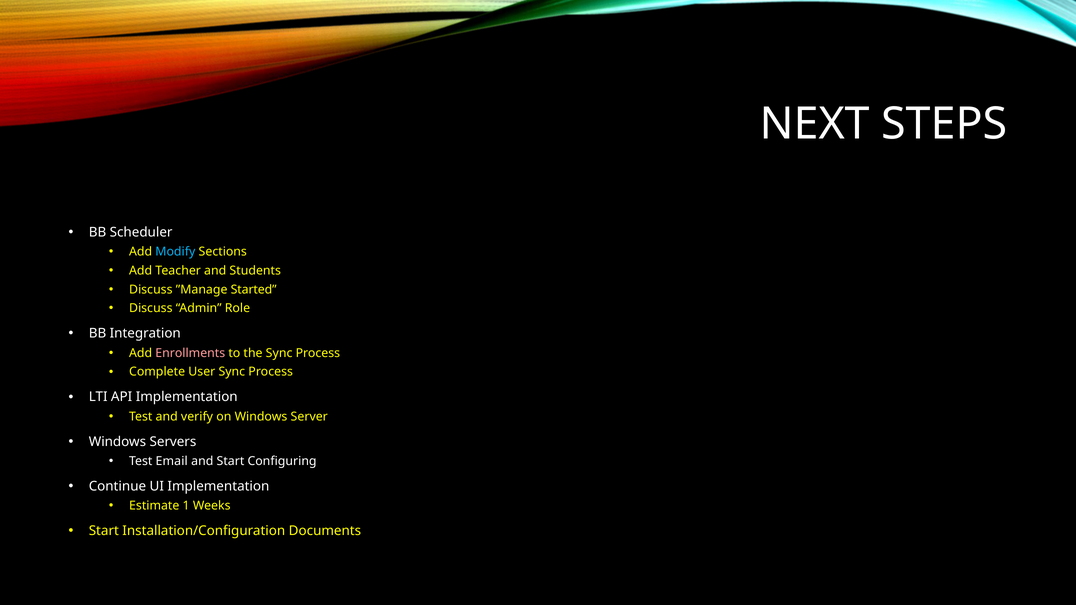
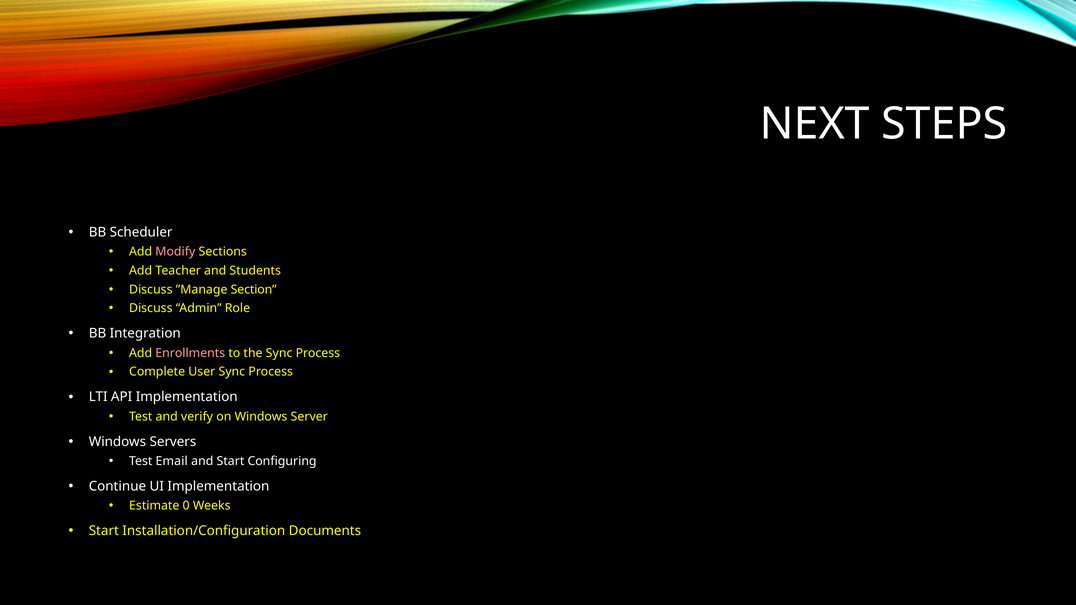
Modify colour: light blue -> pink
Started: Started -> Section
1: 1 -> 0
